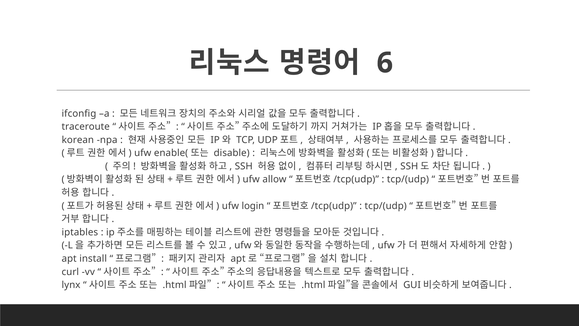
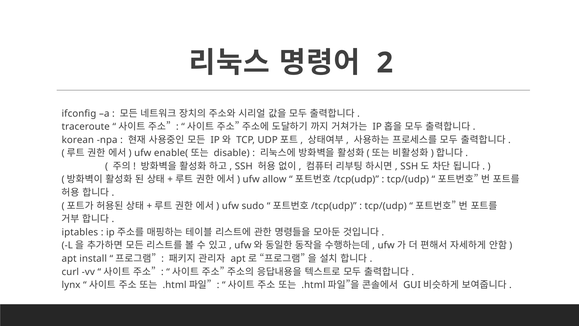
6: 6 -> 2
login: login -> sudo
